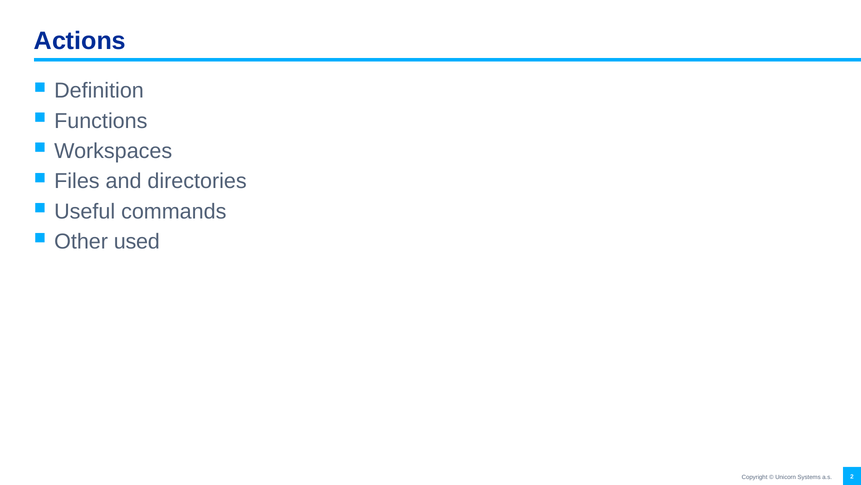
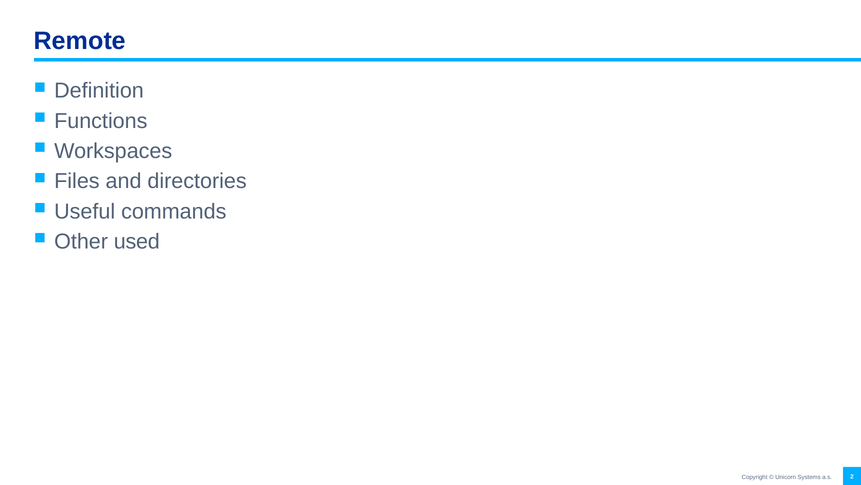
Actions: Actions -> Remote
